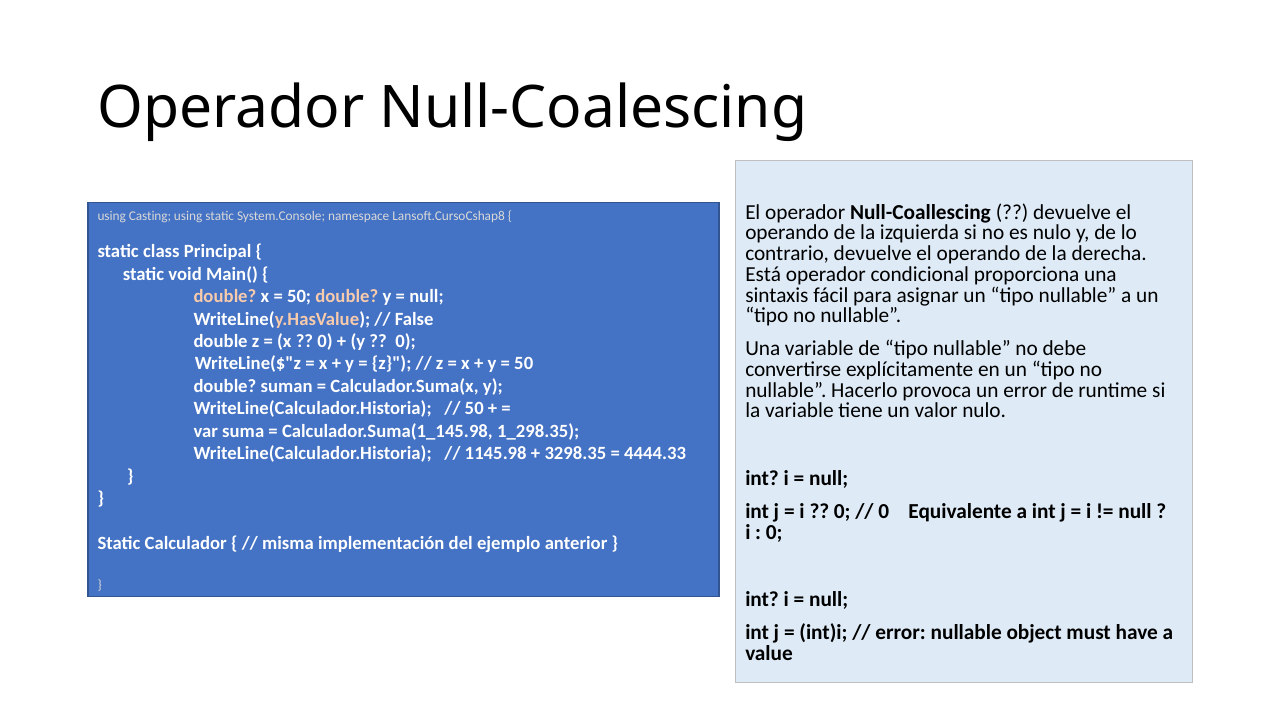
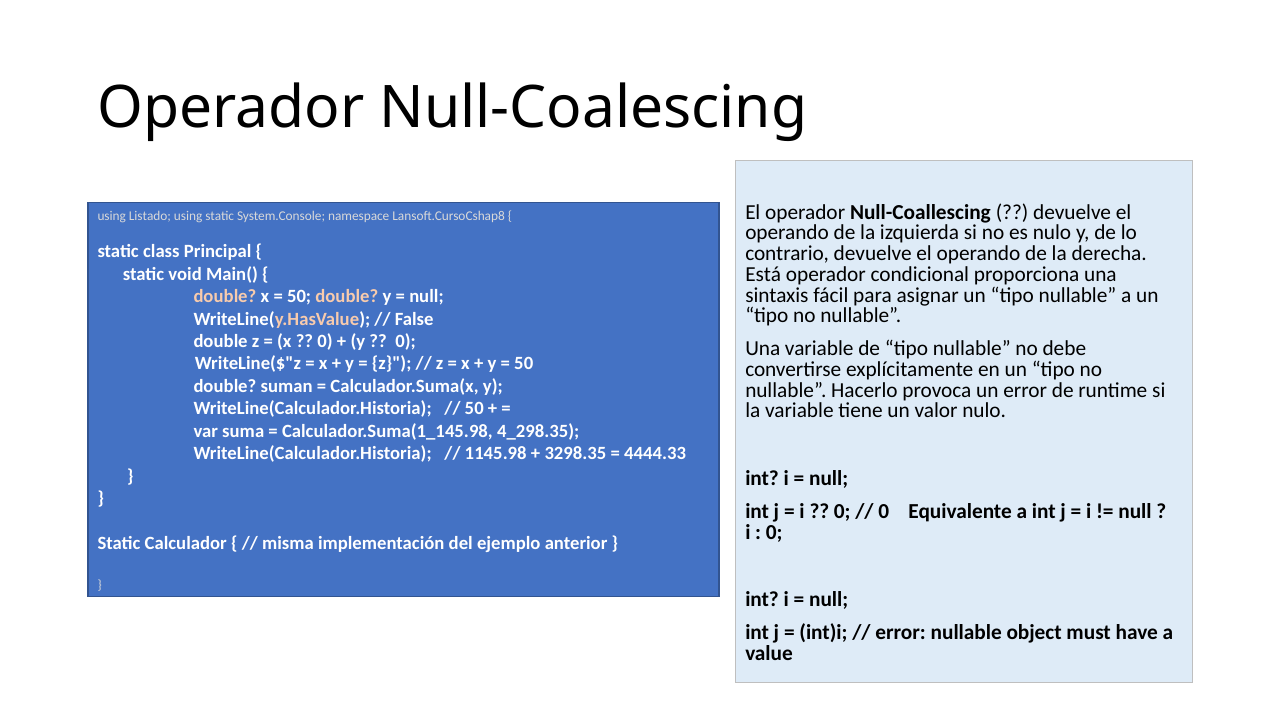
Casting: Casting -> Listado
1_298.35: 1_298.35 -> 4_298.35
